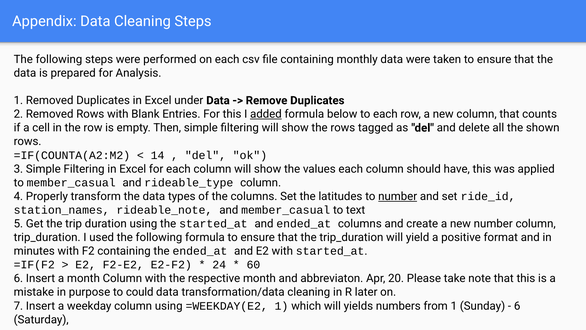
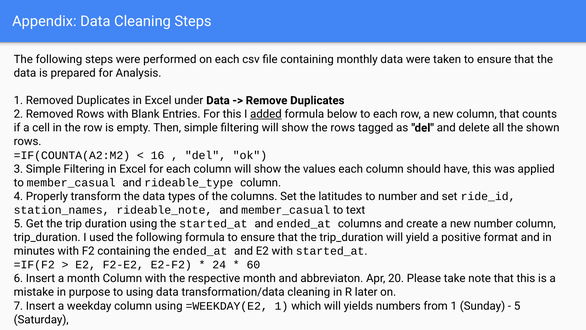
14: 14 -> 16
number at (398, 196) underline: present -> none
to could: could -> using
6 at (517, 306): 6 -> 5
